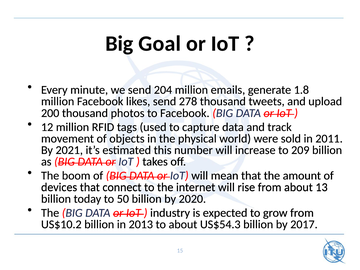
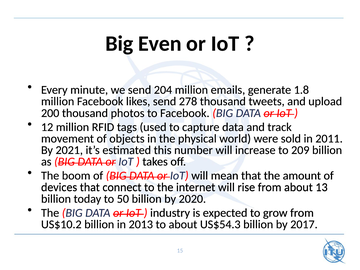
Goal: Goal -> Even
